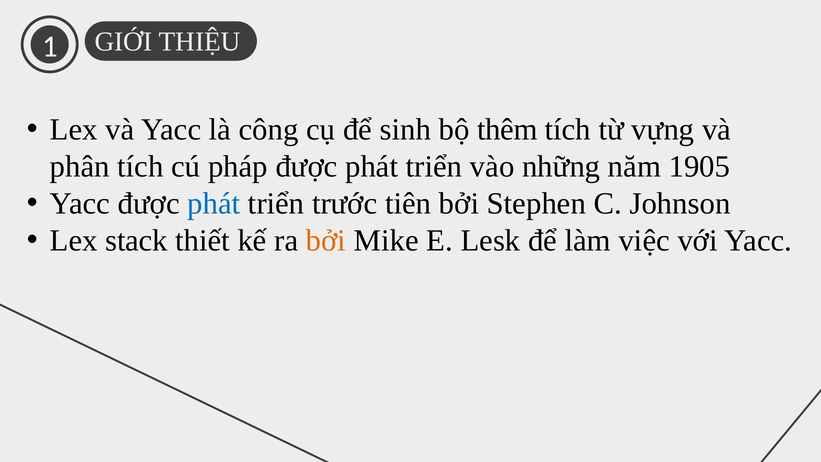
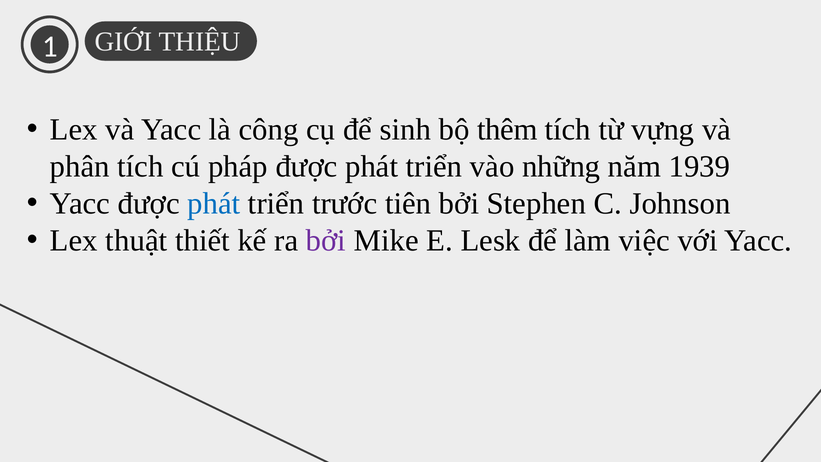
1905: 1905 -> 1939
stack: stack -> thuật
bởi at (326, 240) colour: orange -> purple
